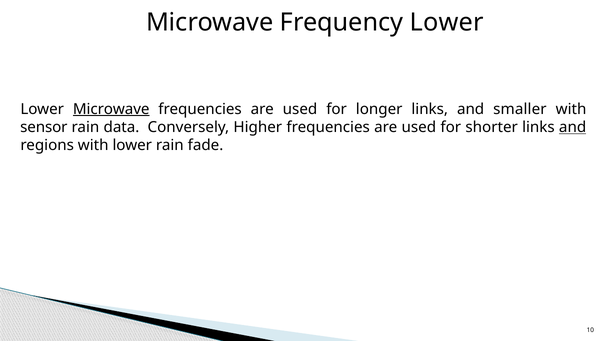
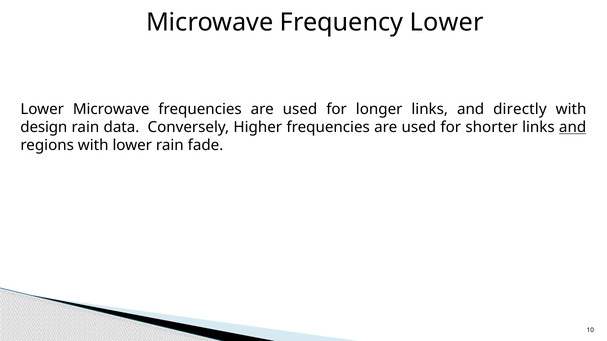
Microwave at (111, 109) underline: present -> none
smaller: smaller -> directly
sensor: sensor -> design
